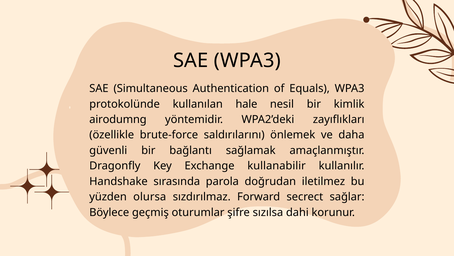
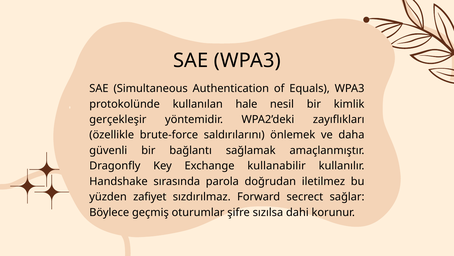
airodumng: airodumng -> gerçekleşir
olursa: olursa -> zafiyet
